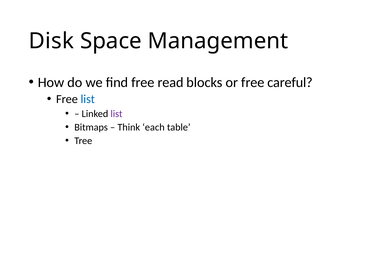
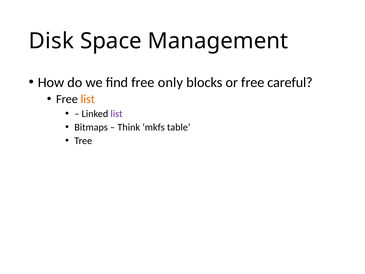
read: read -> only
list at (88, 99) colour: blue -> orange
each: each -> mkfs
